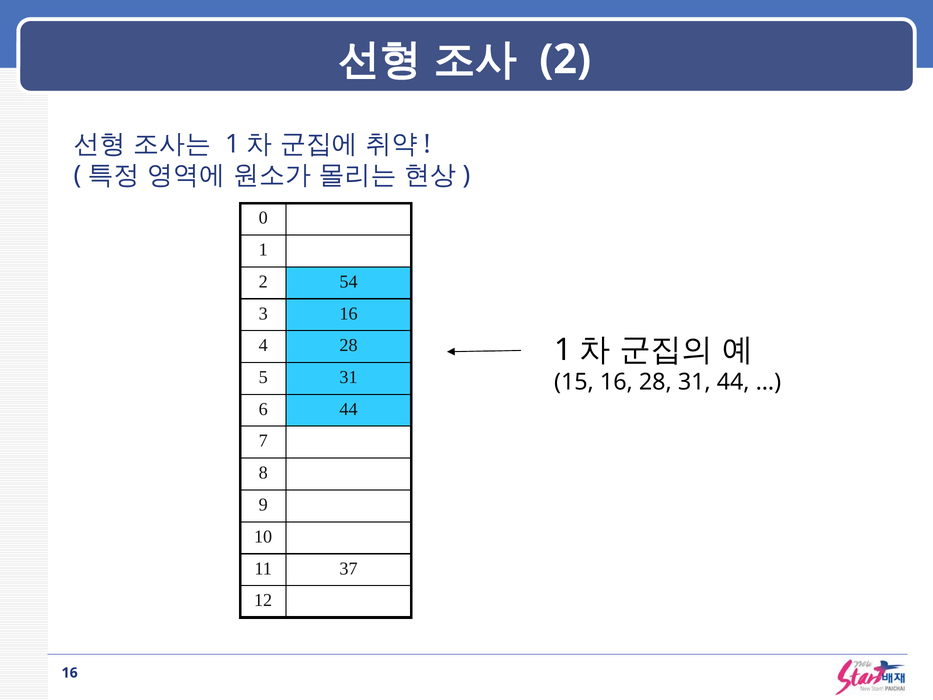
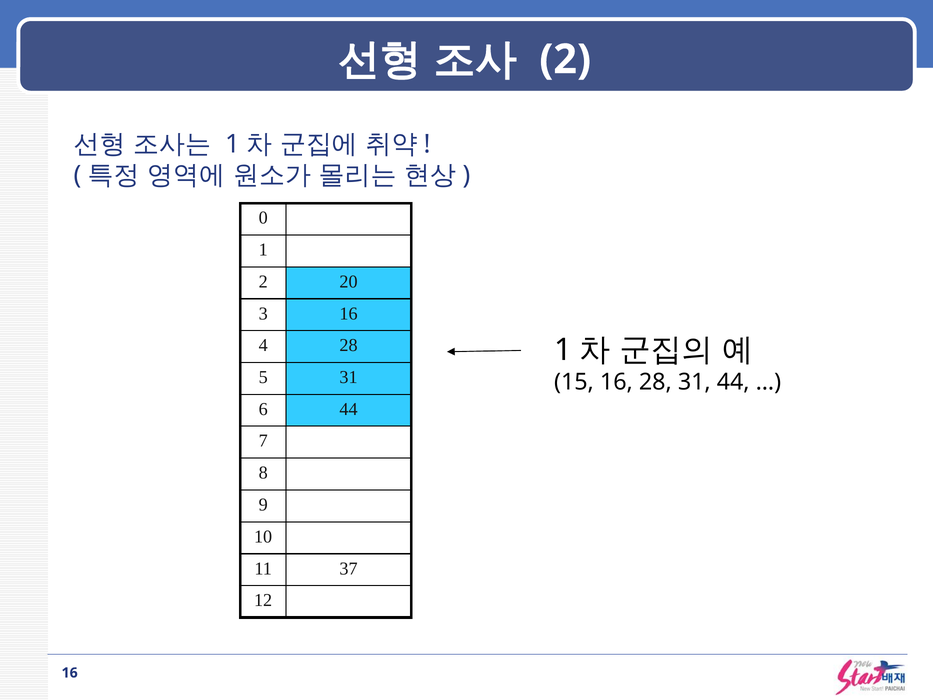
54: 54 -> 20
